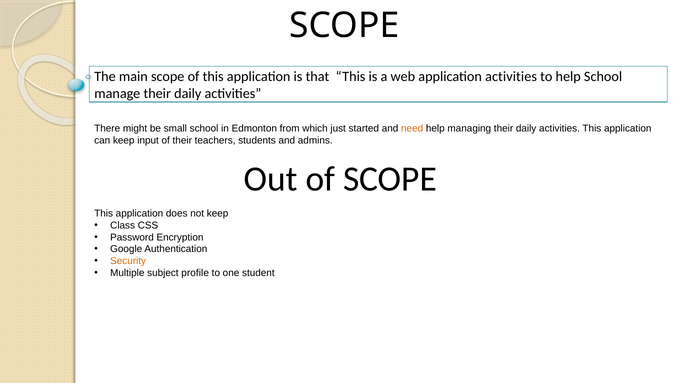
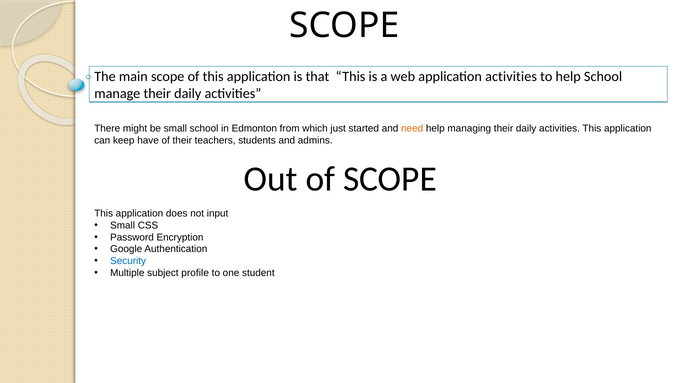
input: input -> have
not keep: keep -> input
Class at (123, 225): Class -> Small
Security colour: orange -> blue
